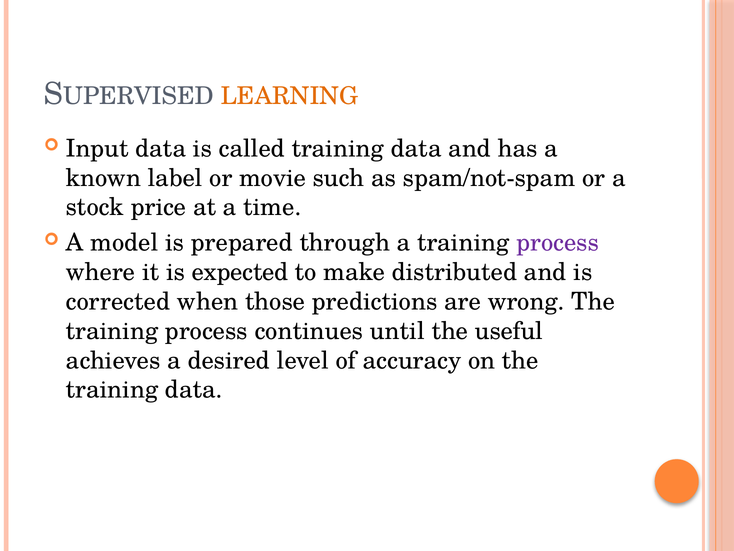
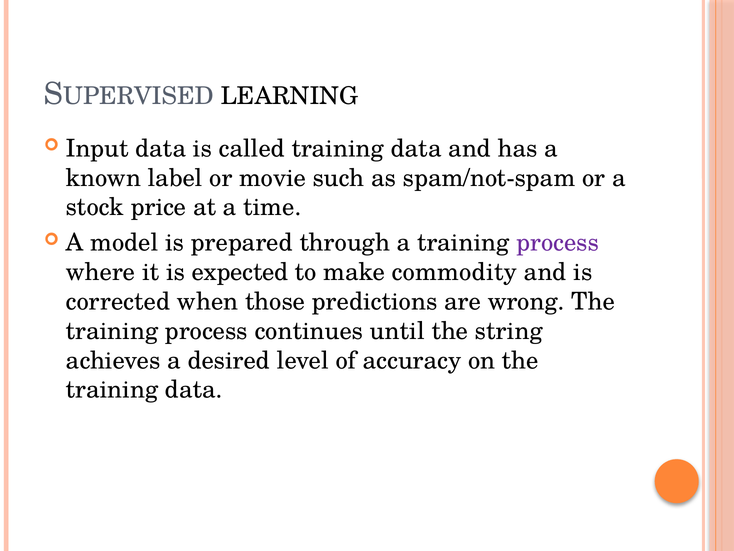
LEARNING colour: orange -> black
distributed: distributed -> commodity
useful: useful -> string
